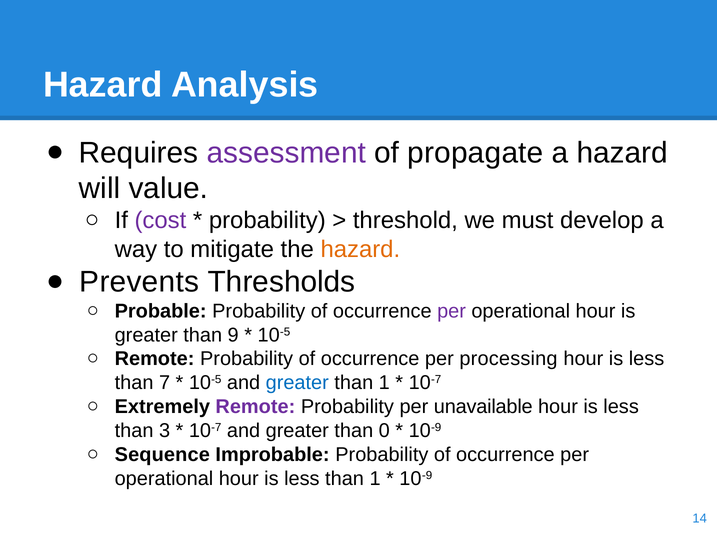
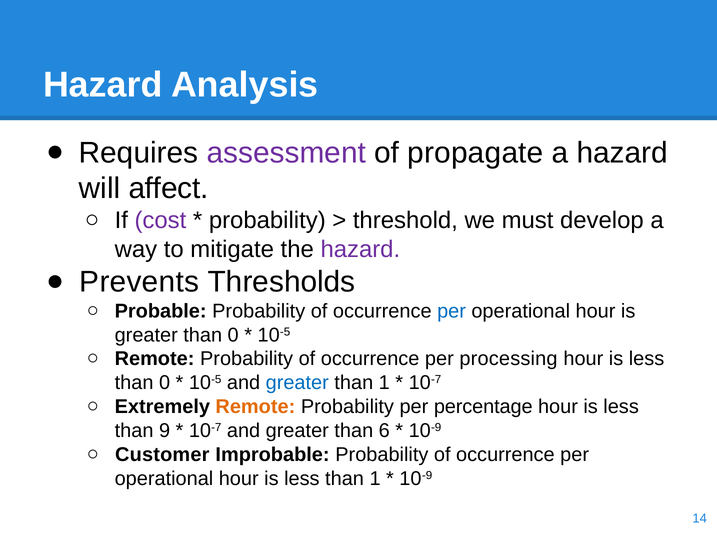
value: value -> affect
hazard at (360, 249) colour: orange -> purple
per at (452, 311) colour: purple -> blue
greater than 9: 9 -> 0
7 at (165, 383): 7 -> 0
Remote at (255, 407) colour: purple -> orange
unavailable: unavailable -> percentage
3: 3 -> 9
0: 0 -> 6
Sequence: Sequence -> Customer
